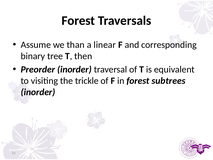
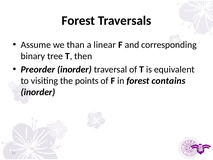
trickle: trickle -> points
subtrees: subtrees -> contains
